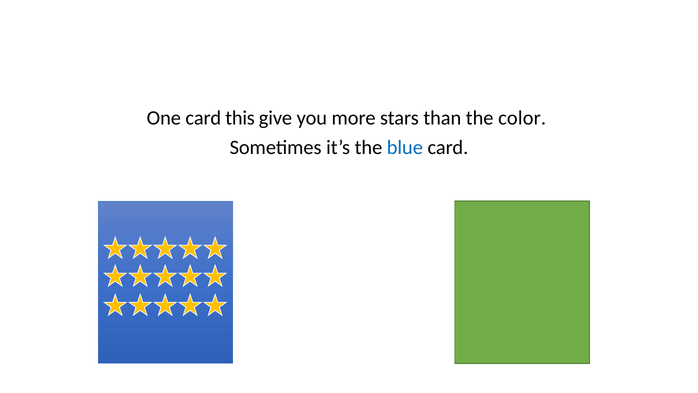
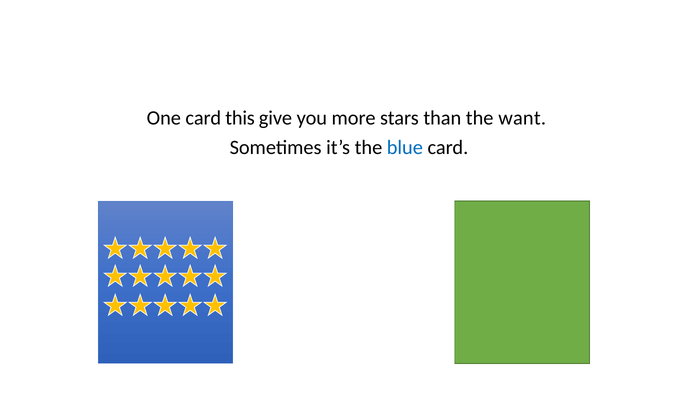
color: color -> want
